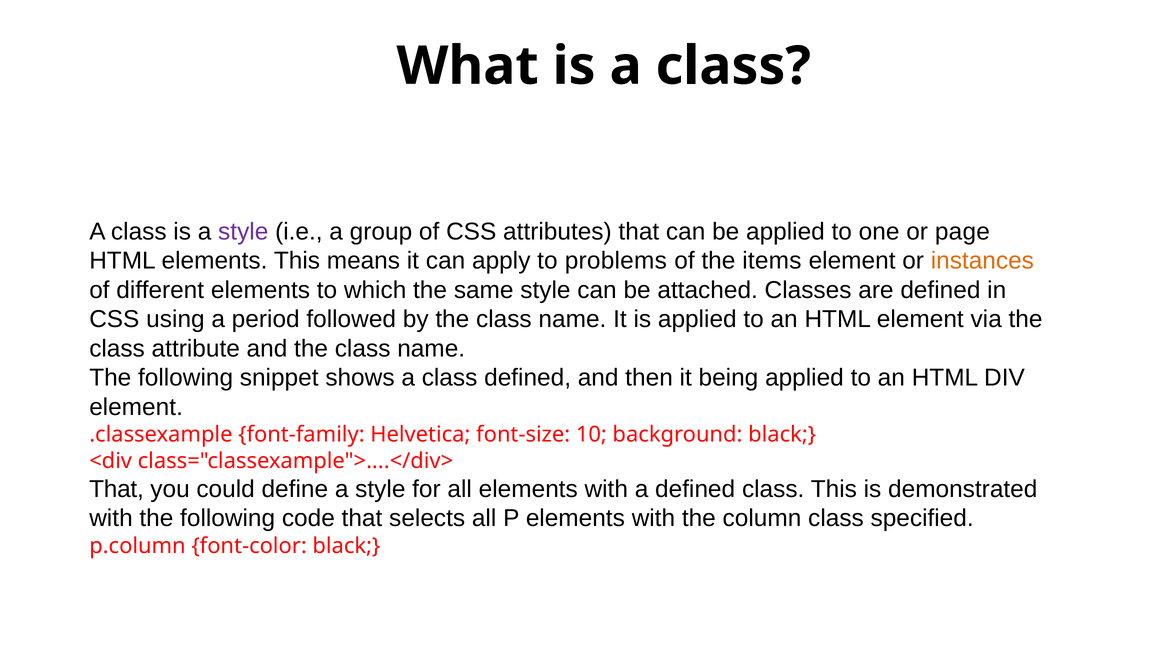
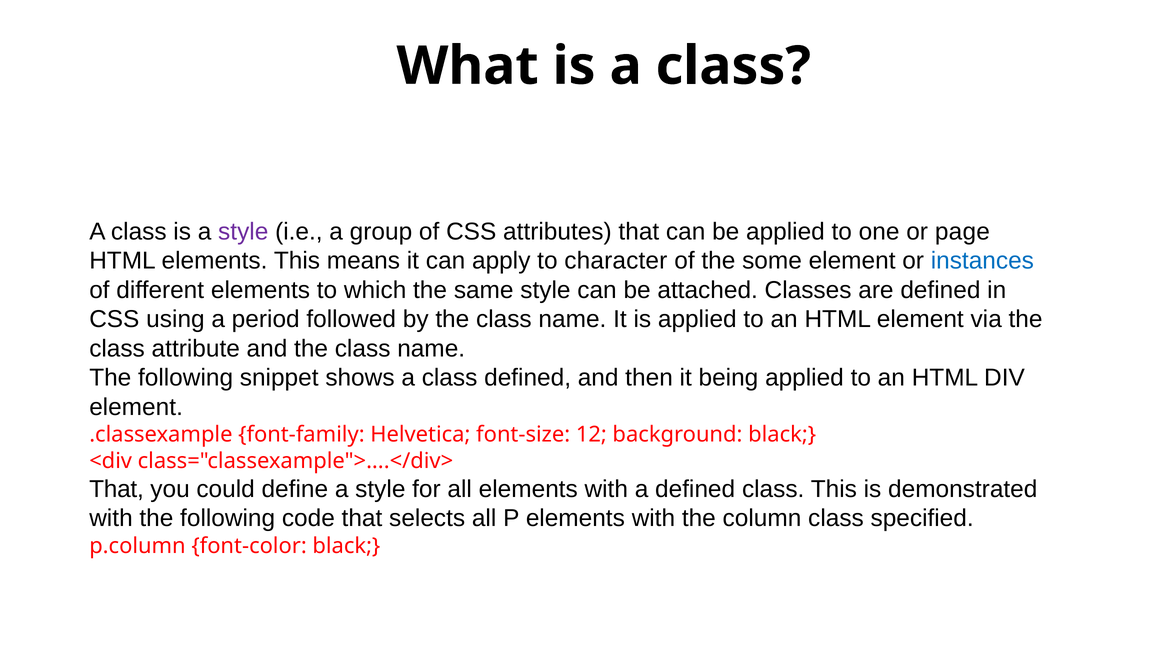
problems: problems -> character
items: items -> some
instances colour: orange -> blue
10: 10 -> 12
